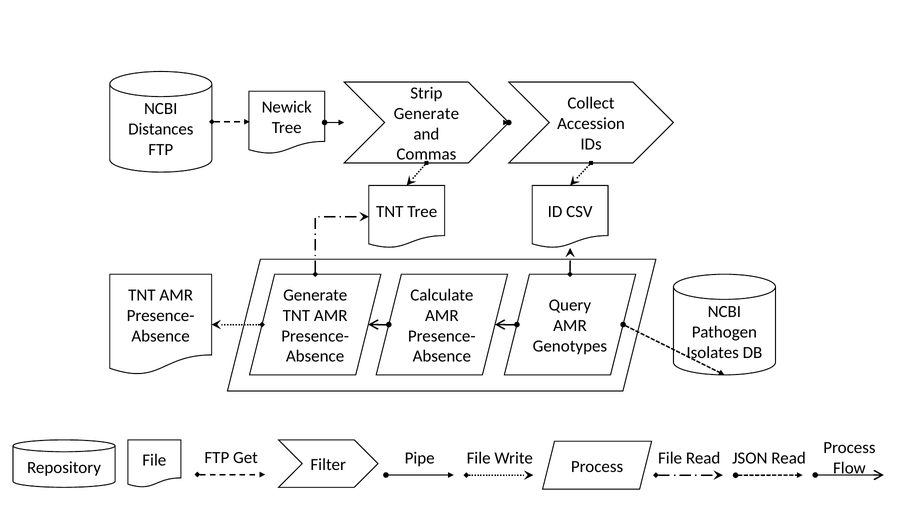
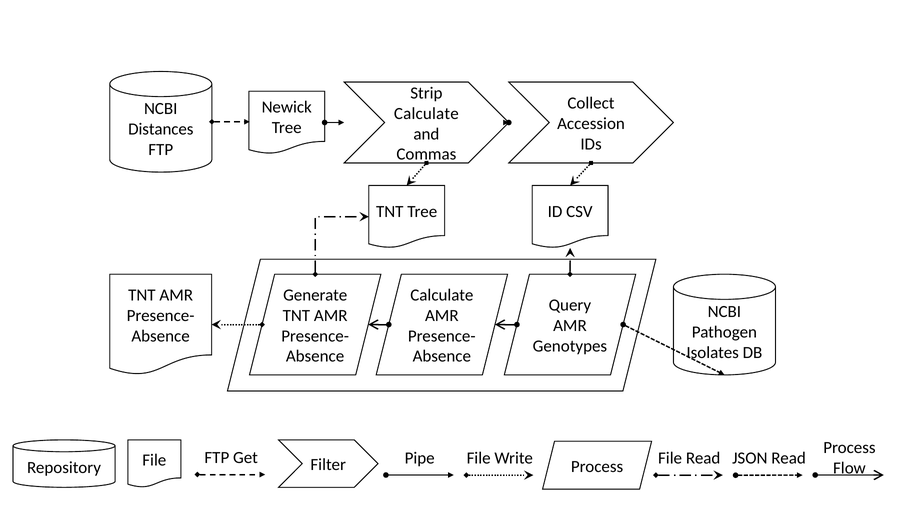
Generate at (426, 114): Generate -> Calculate
